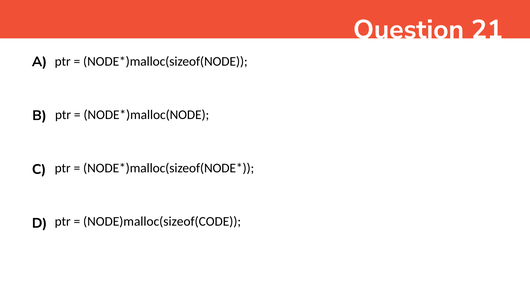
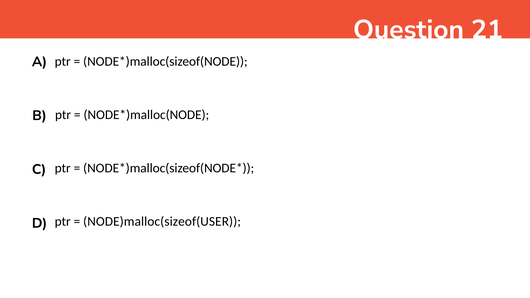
NODE)malloc(sizeof(CODE: NODE)malloc(sizeof(CODE -> NODE)malloc(sizeof(USER
